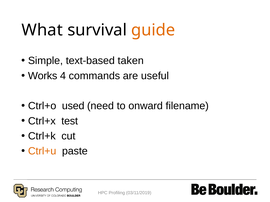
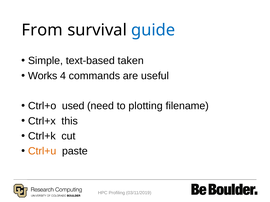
What: What -> From
guide colour: orange -> blue
onward: onward -> plotting
test: test -> this
